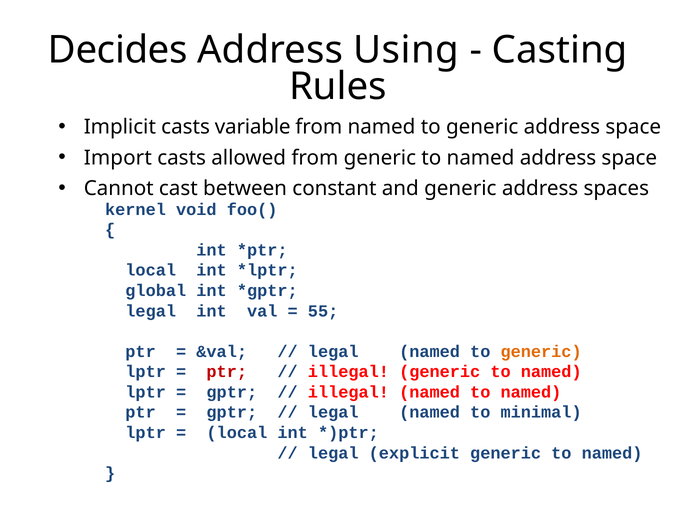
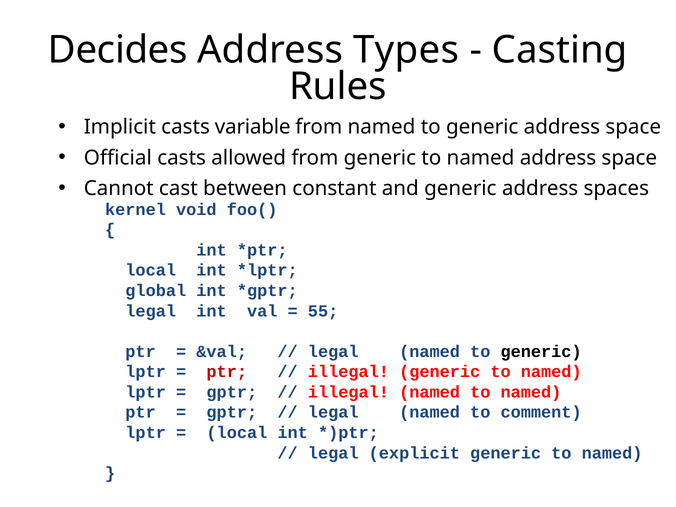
Using: Using -> Types
Import: Import -> Official
generic at (541, 352) colour: orange -> black
minimal: minimal -> comment
